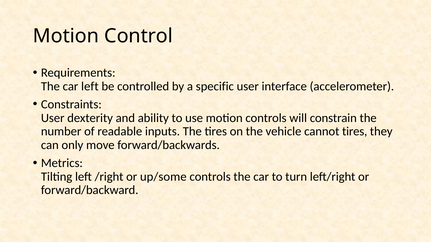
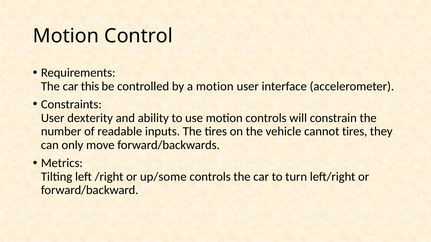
car left: left -> this
a specific: specific -> motion
